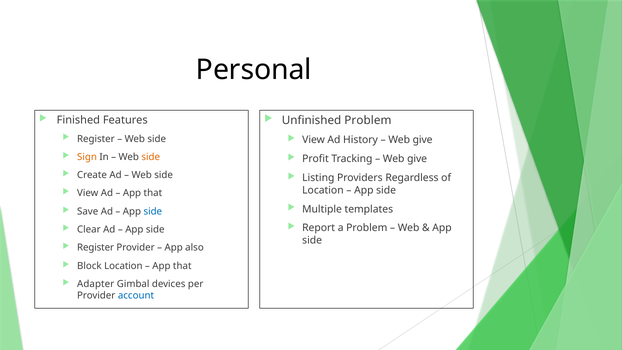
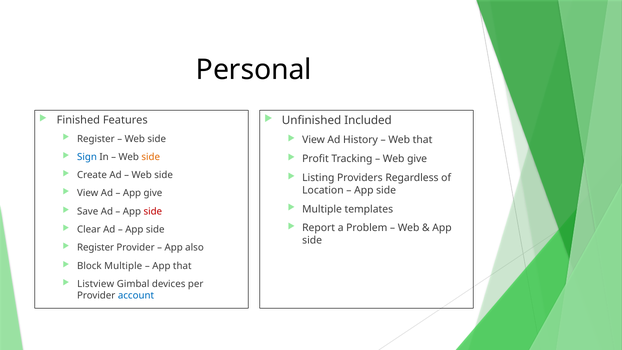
Unfinished Problem: Problem -> Included
give at (423, 140): give -> that
Sign colour: orange -> blue
that at (153, 193): that -> give
side at (153, 211) colour: blue -> red
Block Location: Location -> Multiple
Adapter: Adapter -> Listview
